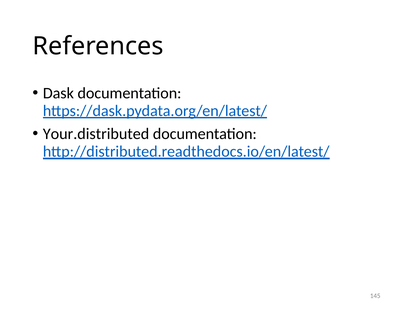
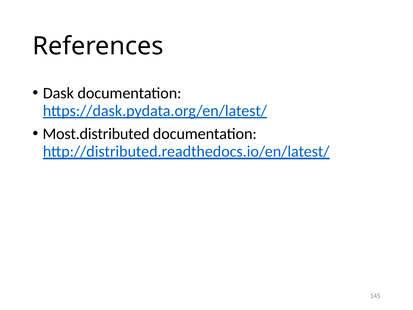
Your.distributed: Your.distributed -> Most.distributed
